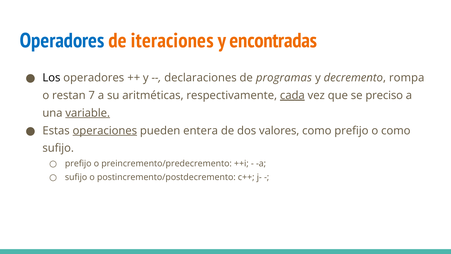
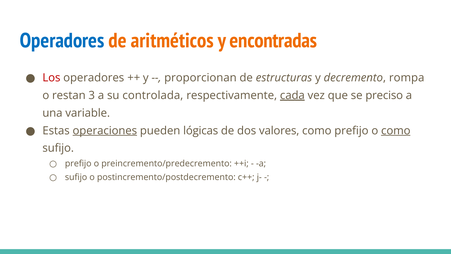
iteraciones: iteraciones -> aritméticos
Los colour: black -> red
declaraciones: declaraciones -> proporcionan
programas: programas -> estructuras
7: 7 -> 3
aritméticas: aritméticas -> controlada
variable underline: present -> none
entera: entera -> lógicas
como at (396, 130) underline: none -> present
